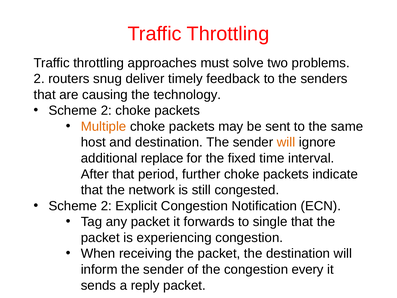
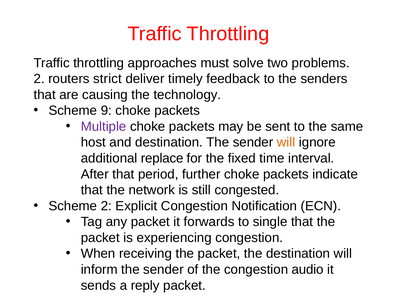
snug: snug -> strict
2 at (106, 110): 2 -> 9
Multiple colour: orange -> purple
every: every -> audio
